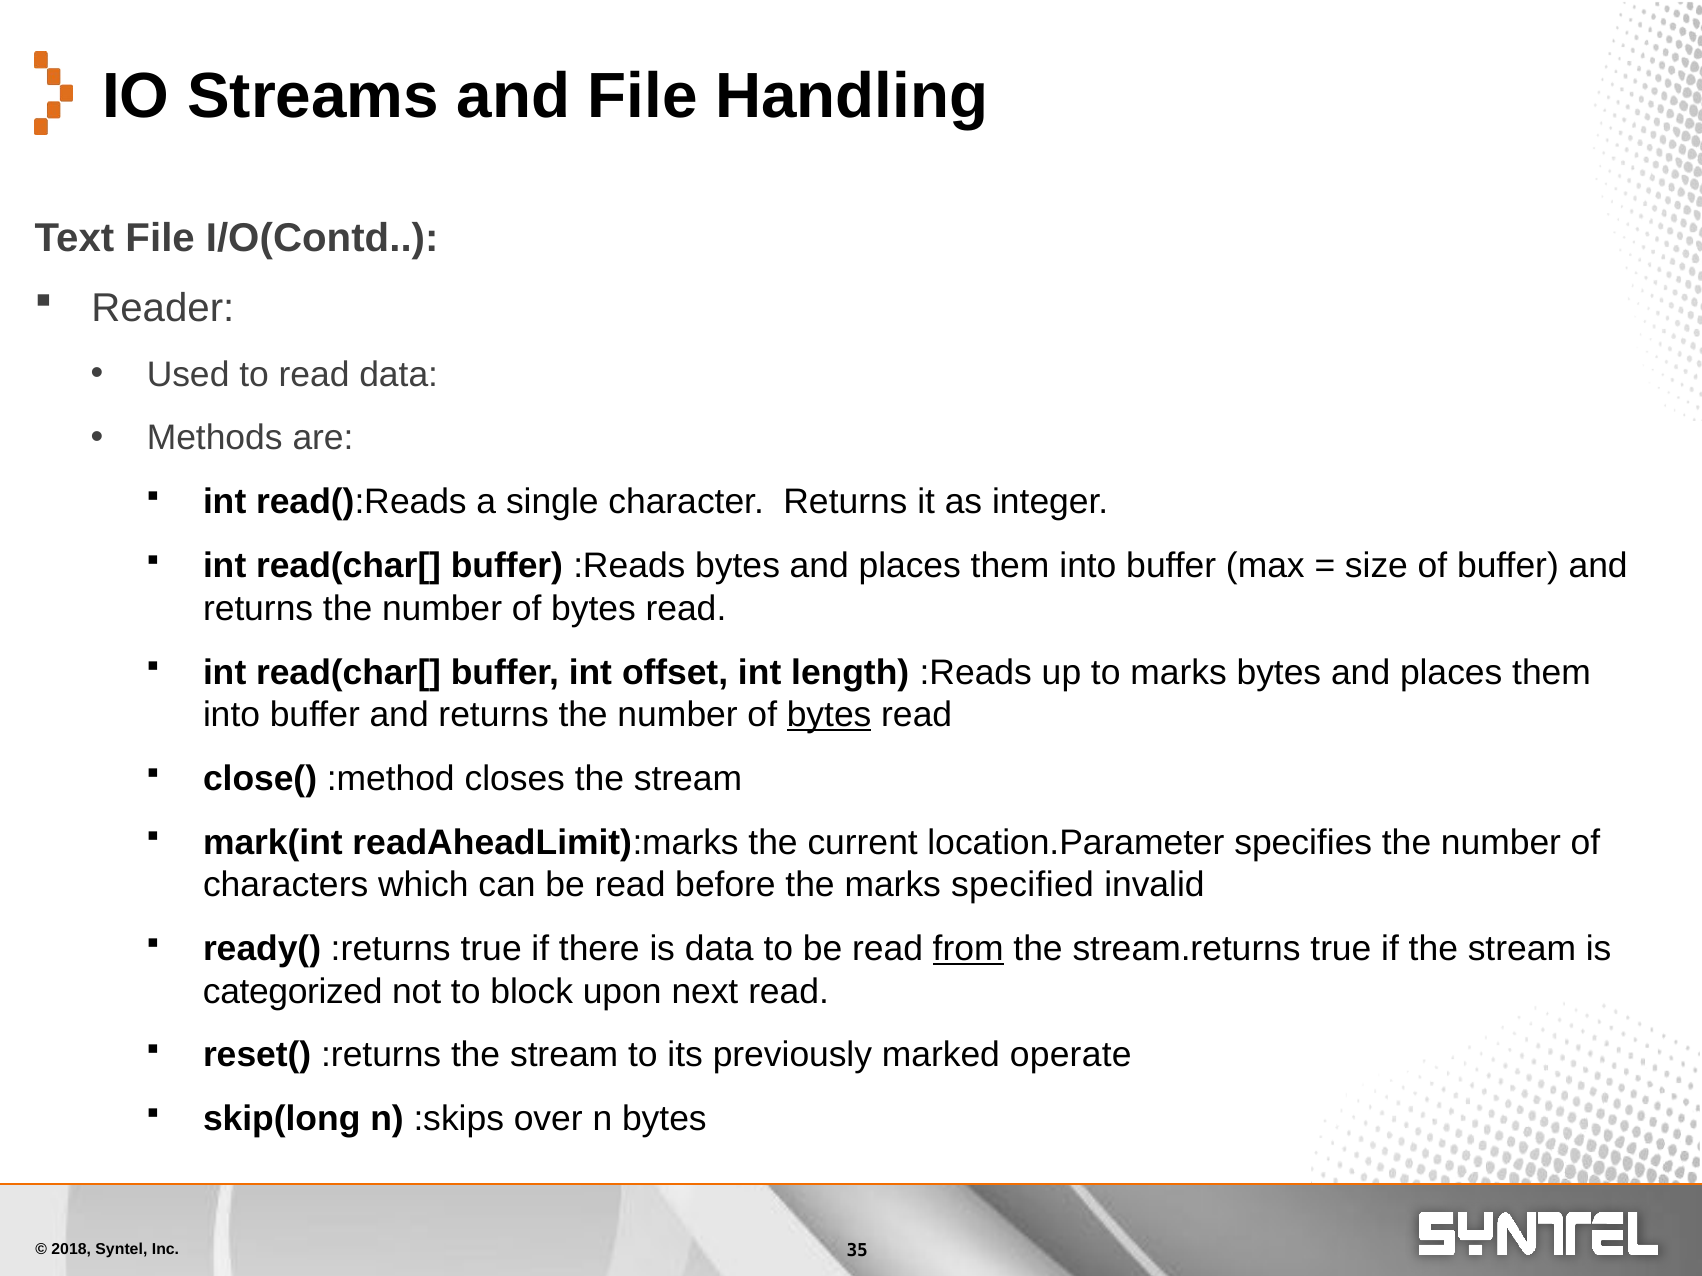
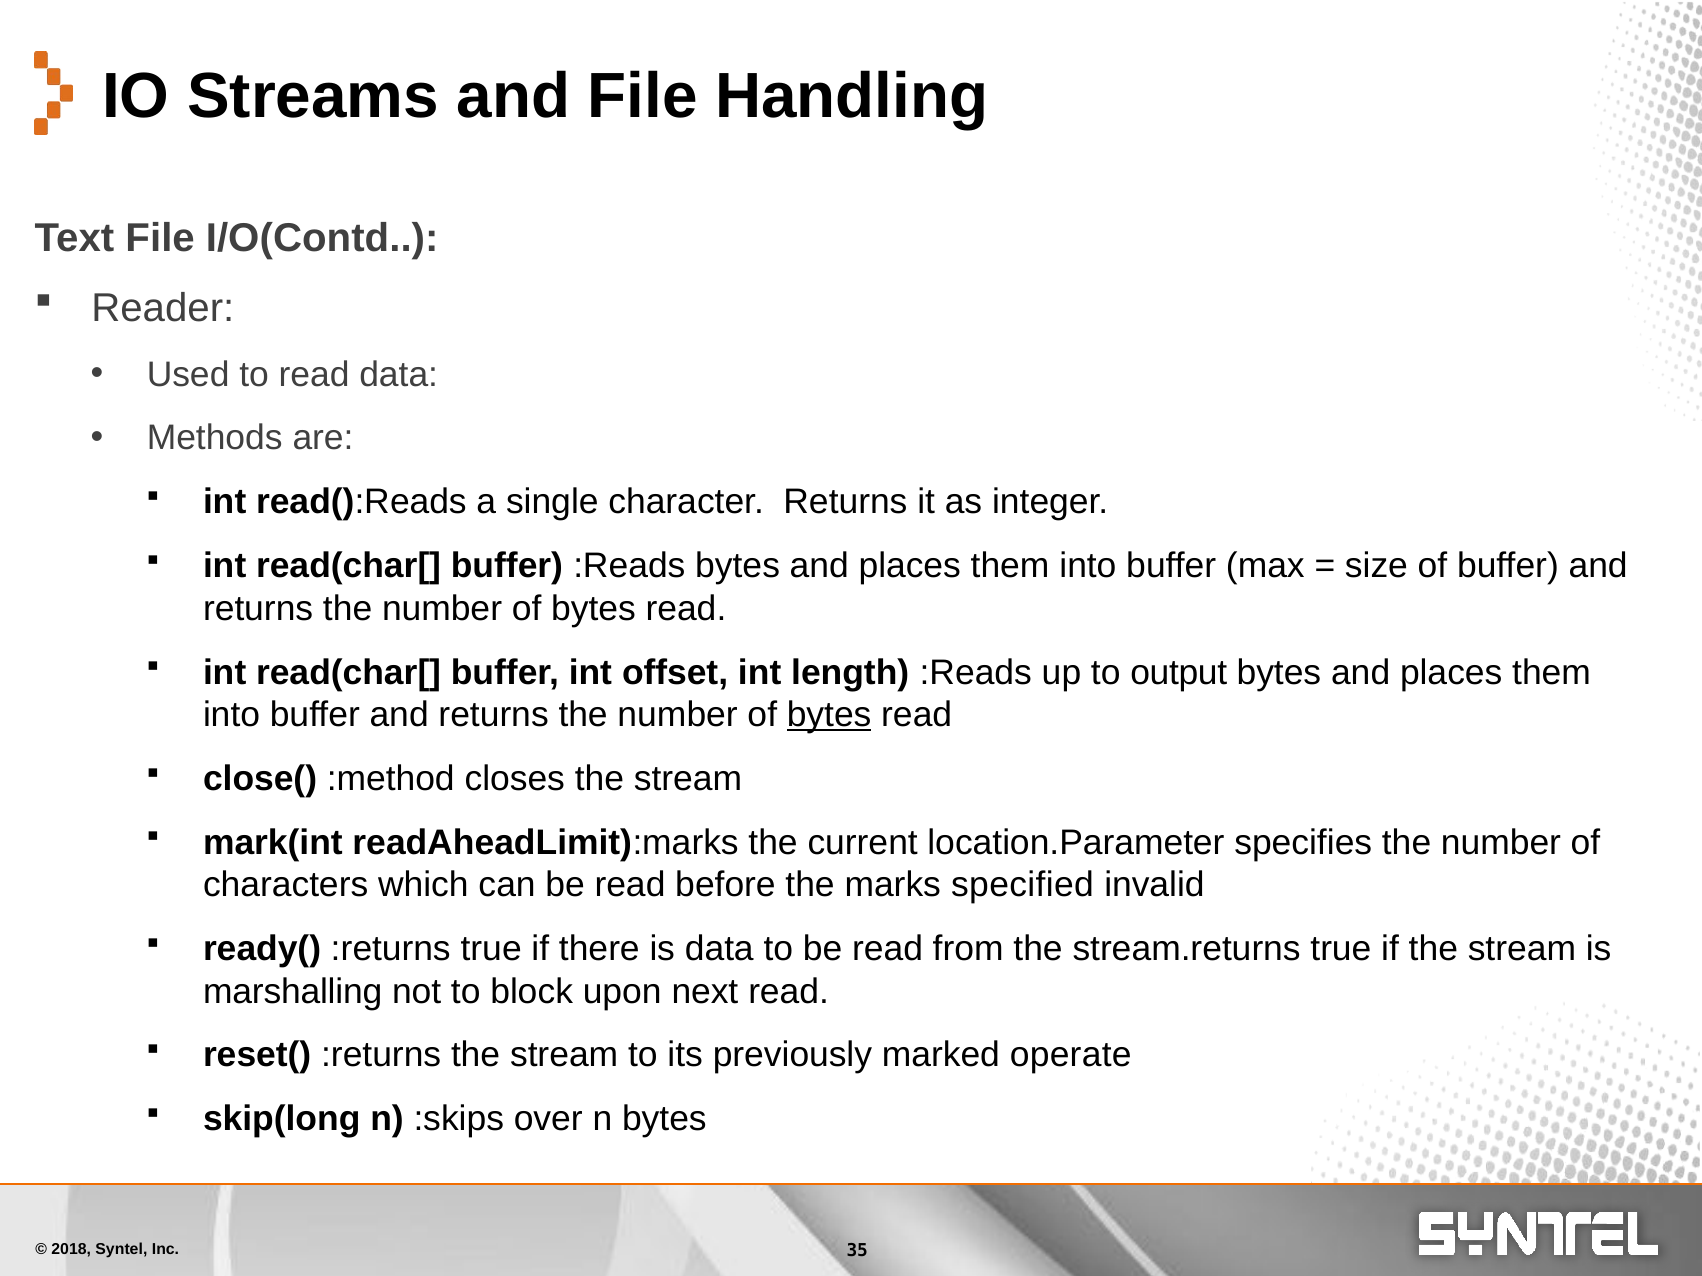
to marks: marks -> output
from underline: present -> none
categorized: categorized -> marshalling
